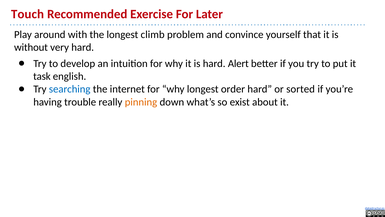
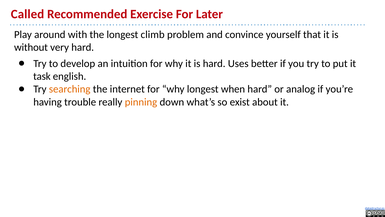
Touch: Touch -> Called
Alert: Alert -> Uses
searching colour: blue -> orange
order: order -> when
sorted: sorted -> analog
